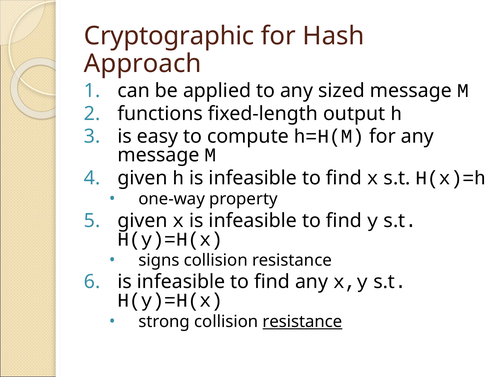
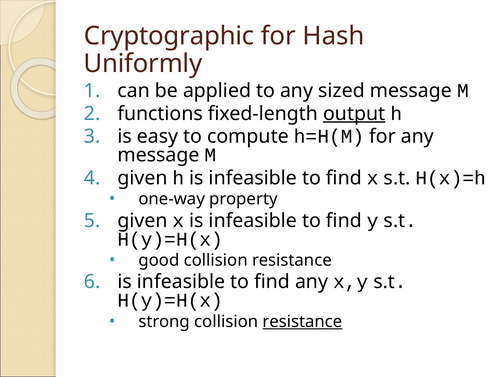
Approach: Approach -> Uniformly
output underline: none -> present
signs: signs -> good
